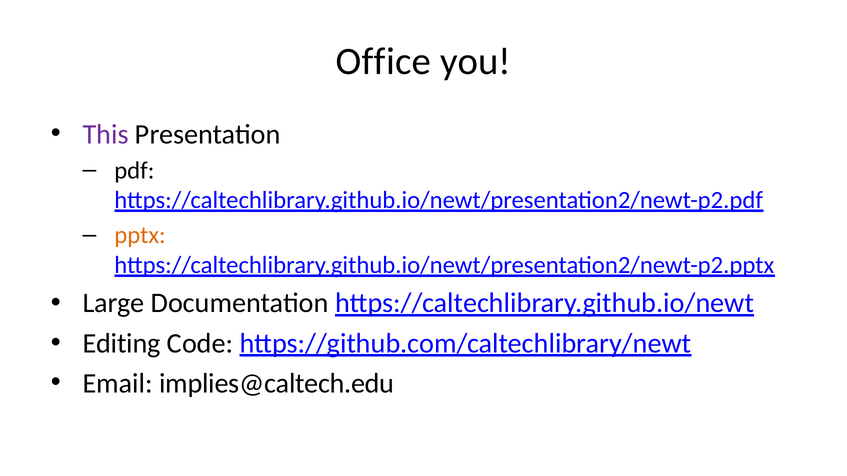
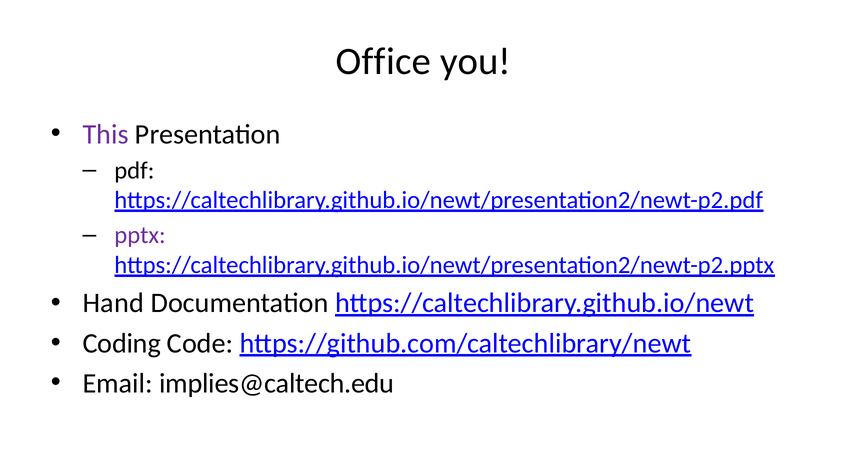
pptx colour: orange -> purple
Large: Large -> Hand
Editing: Editing -> Coding
